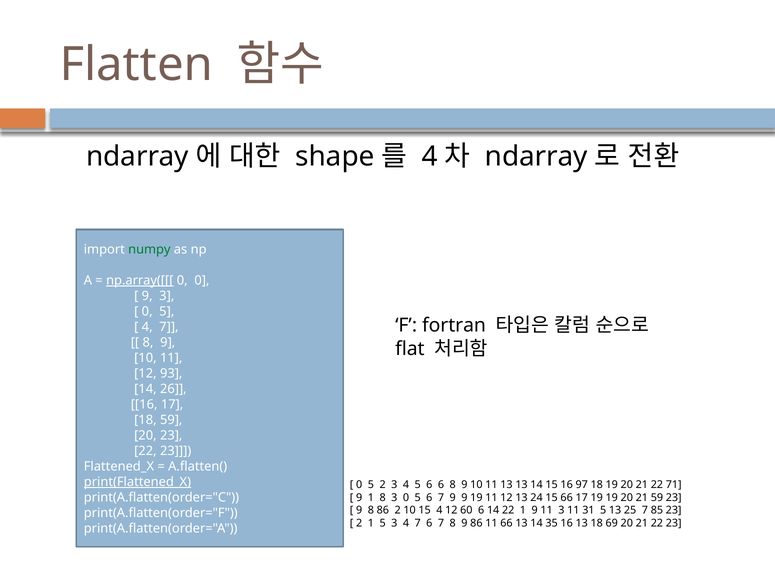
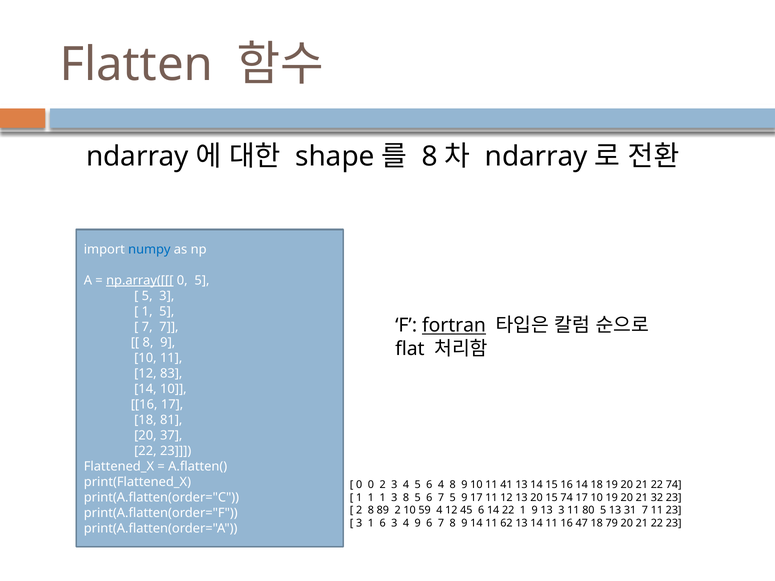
4 at (430, 157): 4 -> 8
numpy colour: green -> blue
0 0: 0 -> 5
9 at (147, 296): 9 -> 5
0 at (147, 312): 0 -> 1
fortran underline: none -> present
4 at (147, 327): 4 -> 7
93: 93 -> 83
14 26: 26 -> 10
18 59: 59 -> 81
20 23: 23 -> 37
print(Flattened_X underline: present -> none
5 at (371, 485): 5 -> 0
6 6: 6 -> 4
11 13: 13 -> 41
16 97: 97 -> 14
22 71: 71 -> 74
9 at (359, 498): 9 -> 1
8 at (383, 498): 8 -> 1
3 0: 0 -> 8
7 9: 9 -> 5
9 19: 19 -> 17
13 24: 24 -> 20
15 66: 66 -> 74
17 19: 19 -> 10
21 59: 59 -> 32
9 at (359, 511): 9 -> 2
8 86: 86 -> 89
10 15: 15 -> 59
60: 60 -> 45
9 11: 11 -> 13
31: 31 -> 80
25: 25 -> 31
7 85: 85 -> 11
2 at (359, 524): 2 -> 3
1 5: 5 -> 6
3 4 7: 7 -> 9
9 86: 86 -> 14
11 66: 66 -> 62
13 14 35: 35 -> 11
16 13: 13 -> 47
69: 69 -> 79
